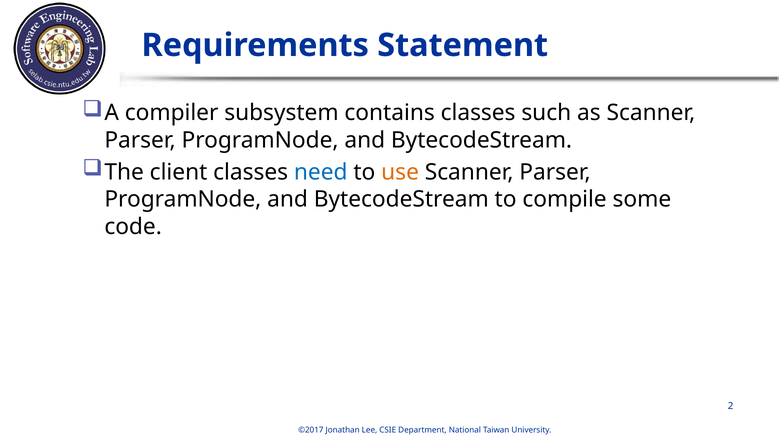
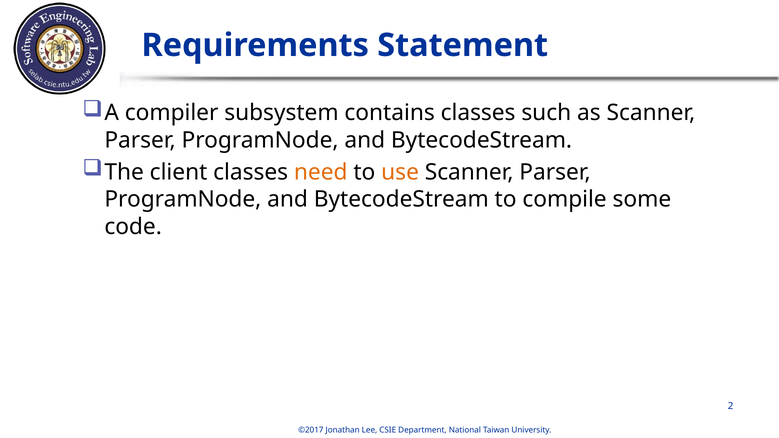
need colour: blue -> orange
